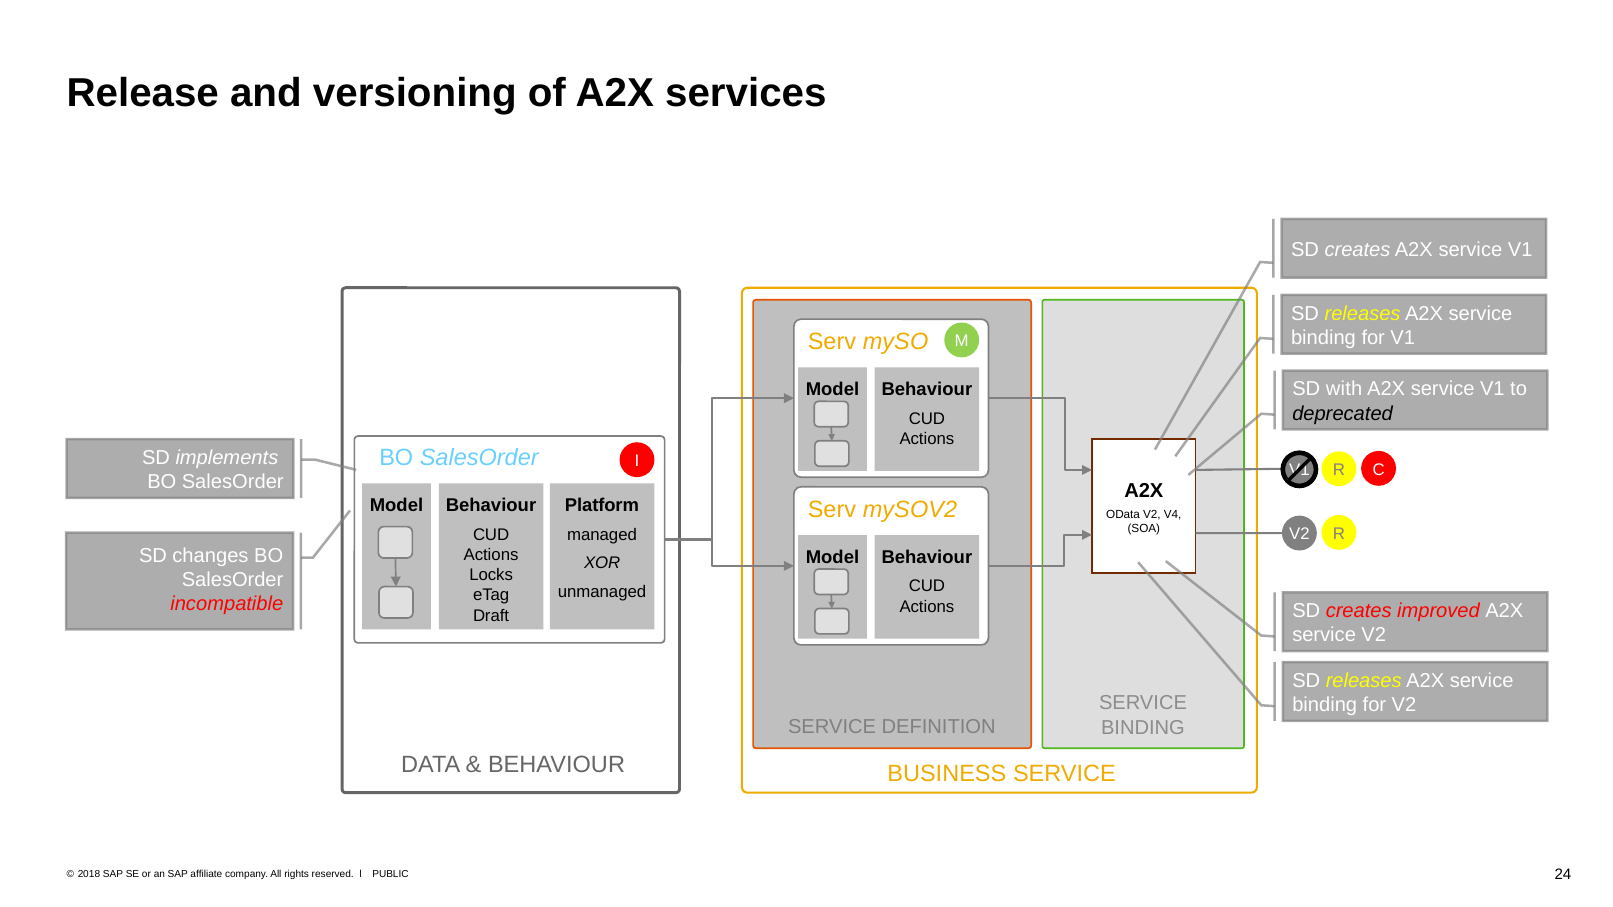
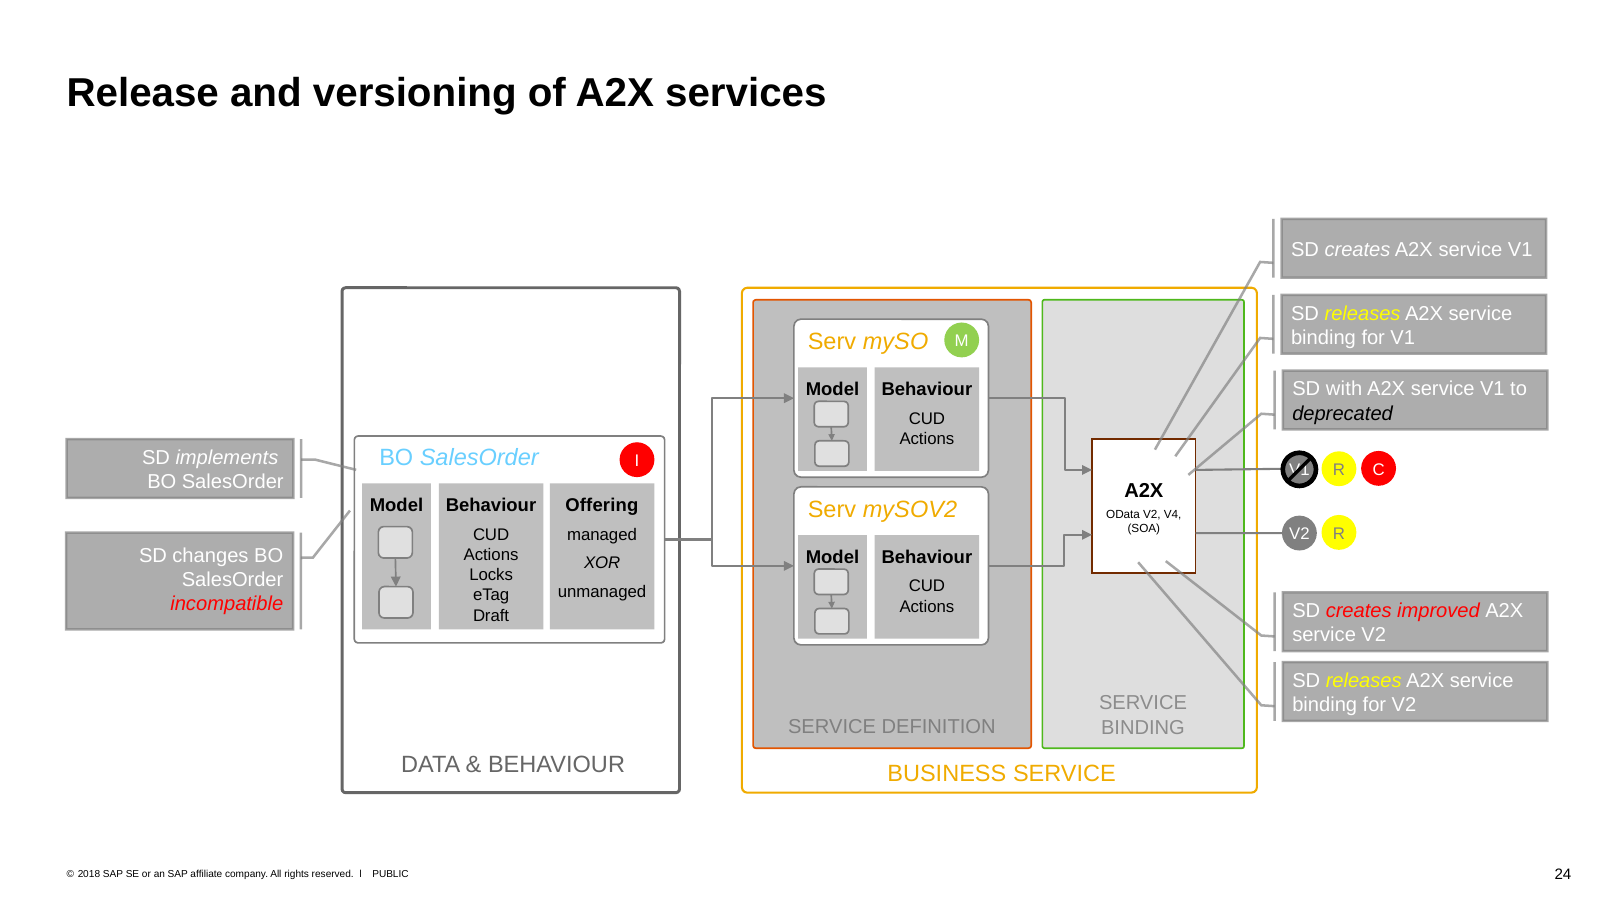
Platform: Platform -> Offering
